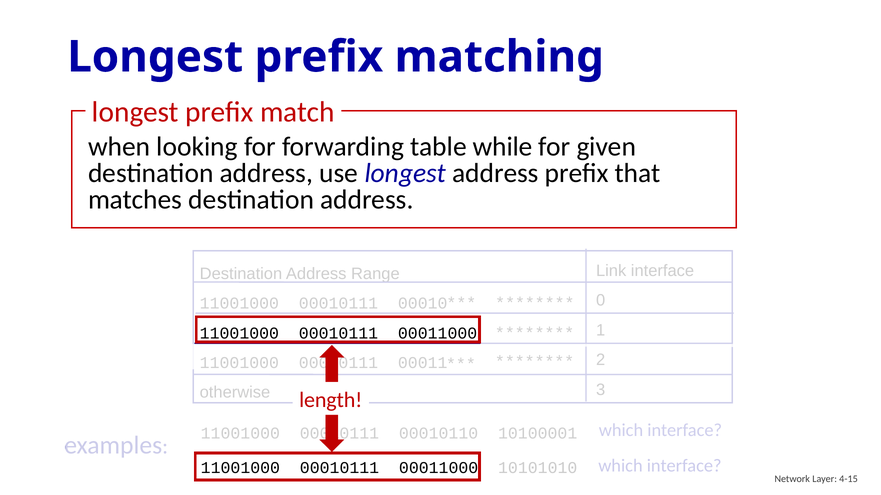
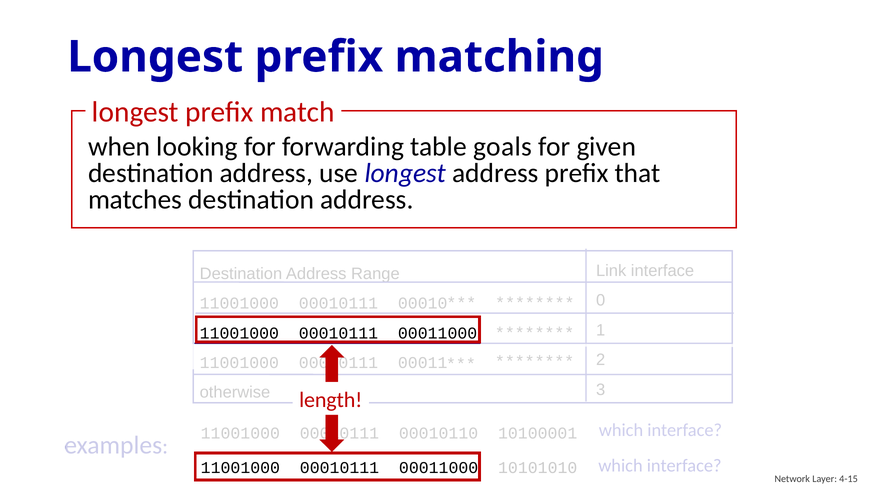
while: while -> goals
